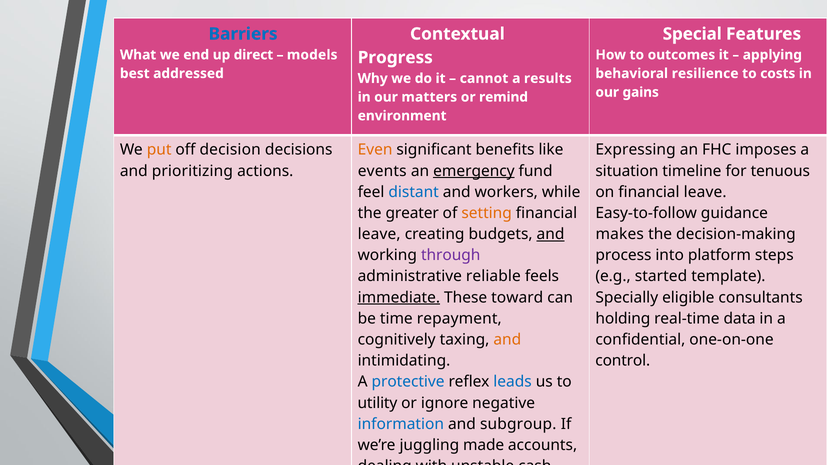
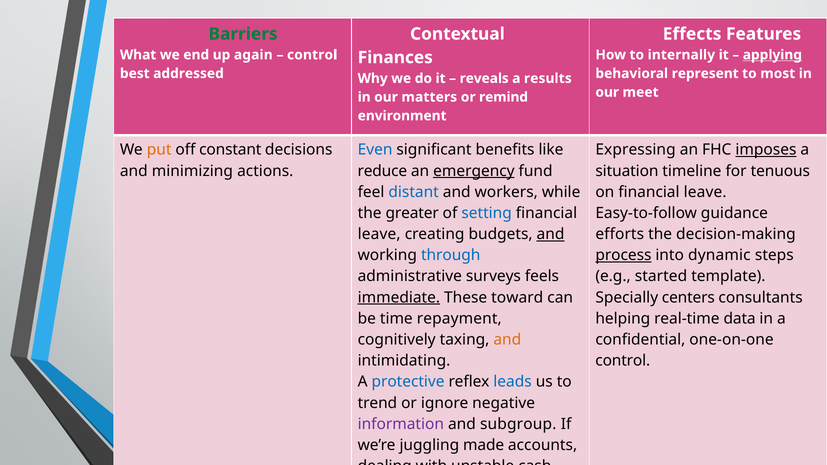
Barriers colour: blue -> green
Special: Special -> Effects
direct: direct -> again
models at (312, 55): models -> control
outcomes: outcomes -> internally
applying underline: none -> present
Progress at (395, 58): Progress -> Finances
resilience: resilience -> represent
costs: costs -> most
cannot: cannot -> reveals
gains: gains -> meet
decision: decision -> constant
Even colour: orange -> blue
imposes underline: none -> present
prioritizing: prioritizing -> minimizing
events: events -> reduce
setting colour: orange -> blue
makes: makes -> efforts
through colour: purple -> blue
process underline: none -> present
platform: platform -> dynamic
reliable: reliable -> surveys
eligible: eligible -> centers
holding: holding -> helping
utility: utility -> trend
information colour: blue -> purple
